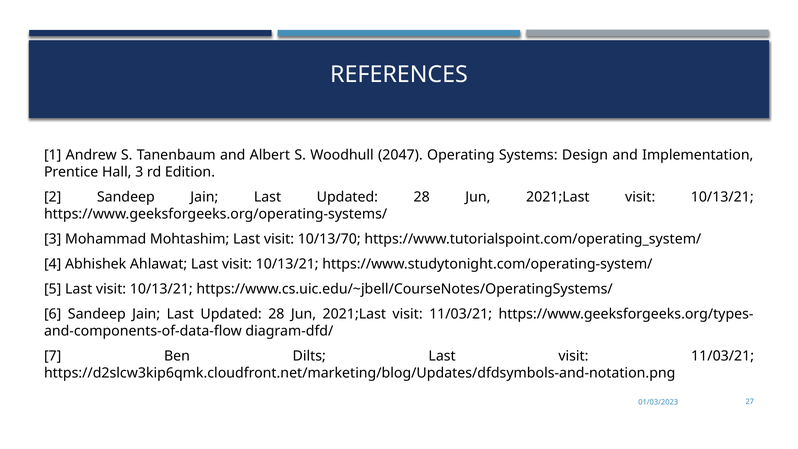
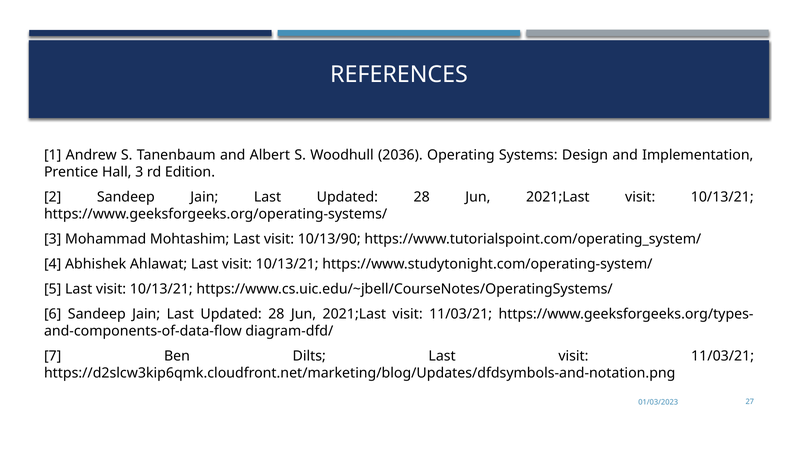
2047: 2047 -> 2036
10/13/70: 10/13/70 -> 10/13/90
